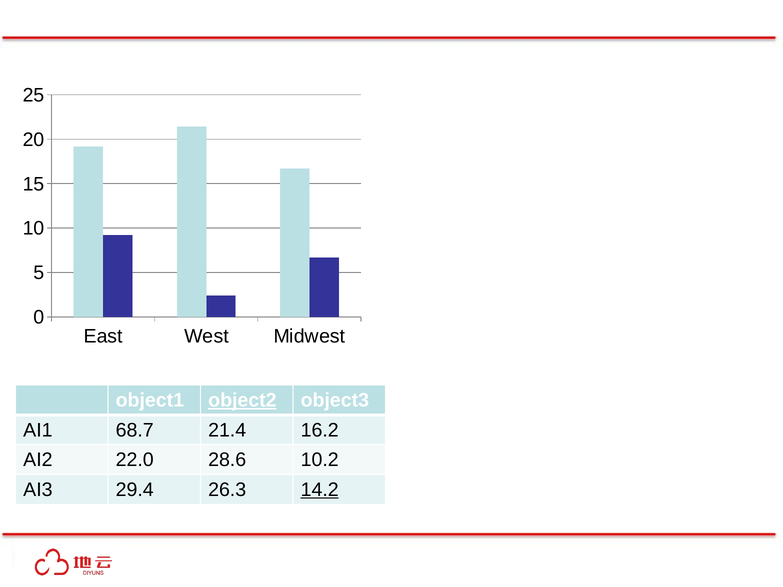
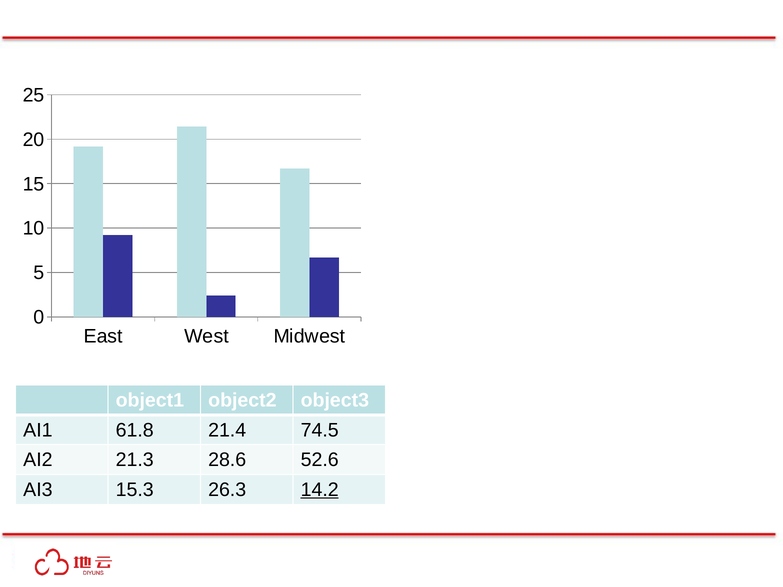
object2 underline: present -> none
68.7: 68.7 -> 61.8
16.2: 16.2 -> 74.5
22.0: 22.0 -> 21.3
10.2: 10.2 -> 52.6
29.4: 29.4 -> 15.3
